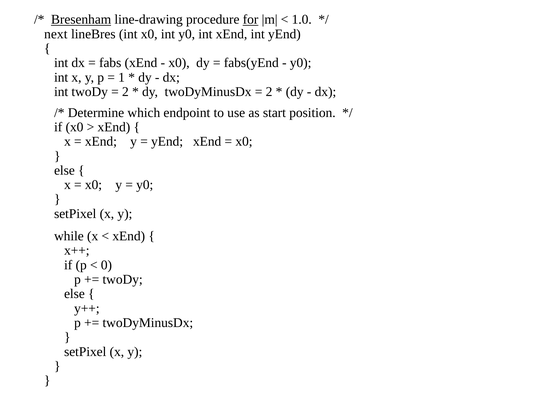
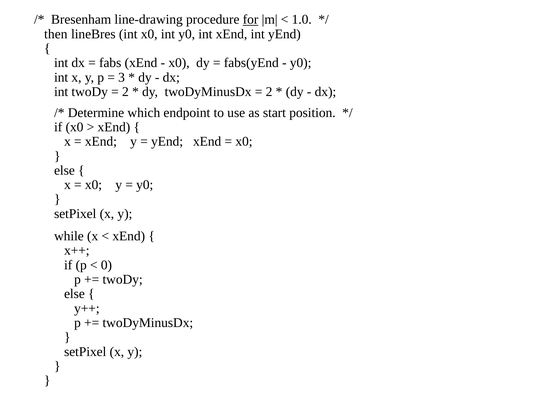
Bresenham underline: present -> none
next: next -> then
1: 1 -> 3
